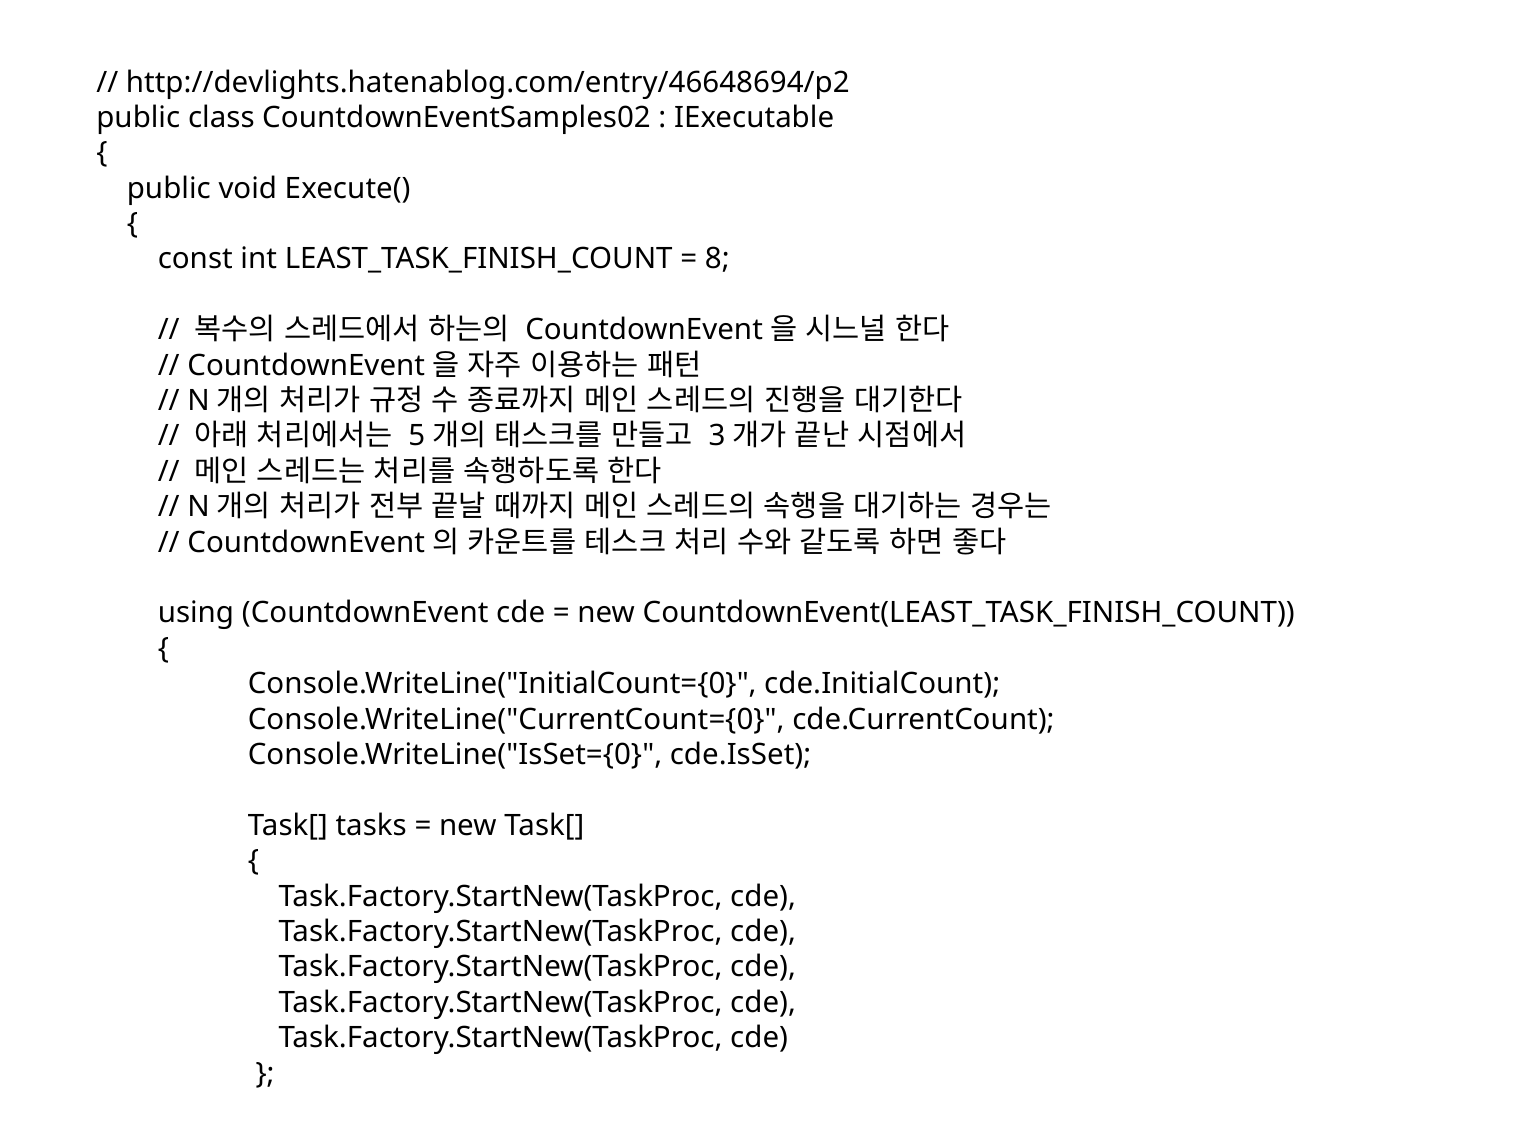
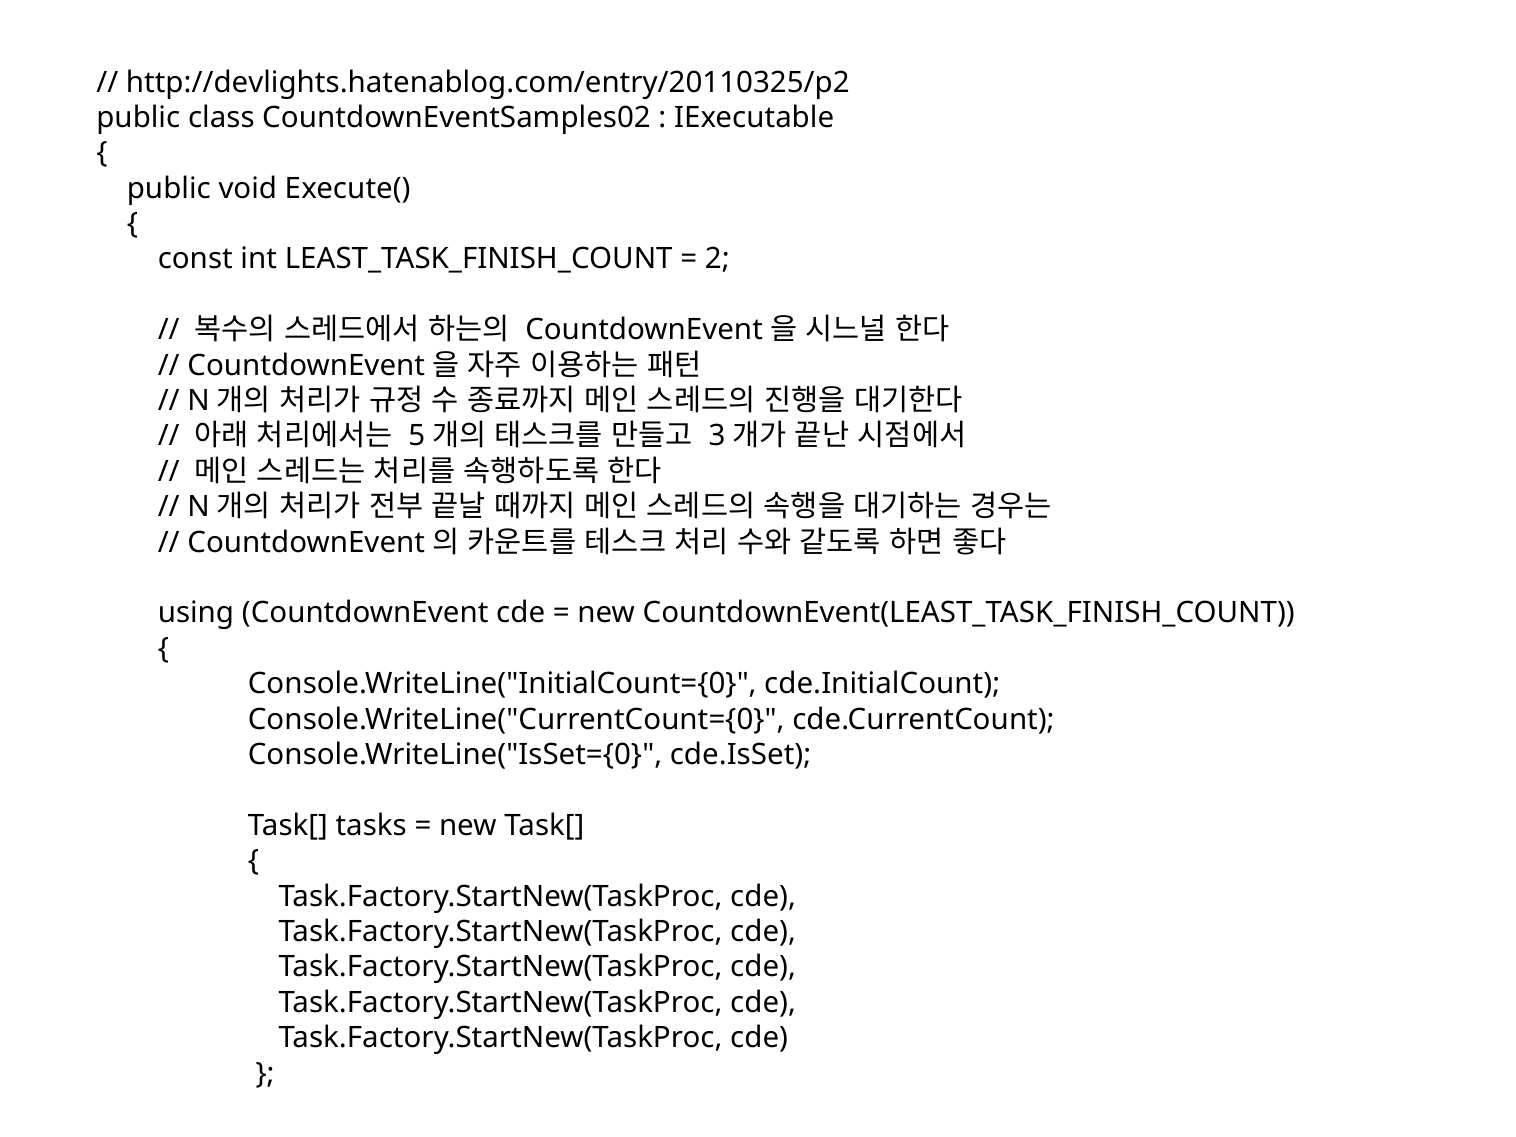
http://devlights.hatenablog.com/entry/46648694/p2: http://devlights.hatenablog.com/entry/46648694/p2 -> http://devlights.hatenablog.com/entry/20110325/p2
8: 8 -> 2
